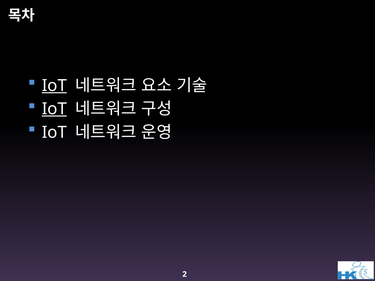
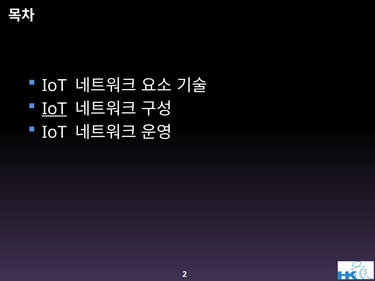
IoT at (54, 86) underline: present -> none
